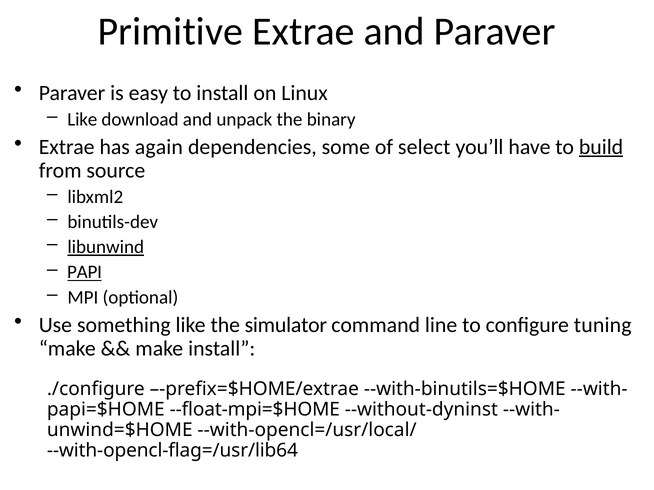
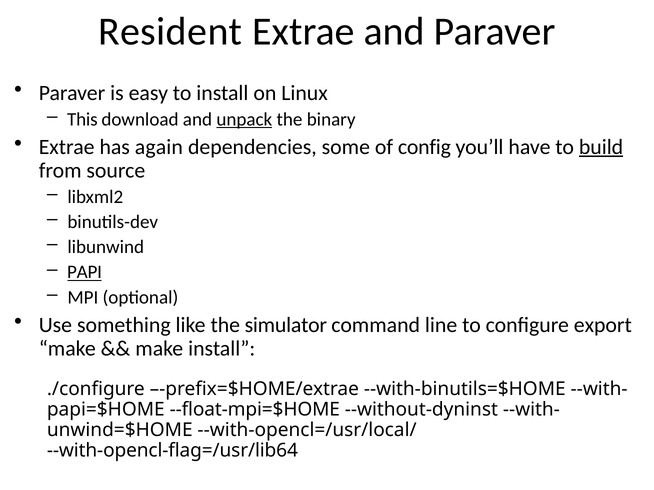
Primitive: Primitive -> Resident
Like at (82, 119): Like -> This
unpack underline: none -> present
select: select -> config
libunwind underline: present -> none
tuning: tuning -> export
